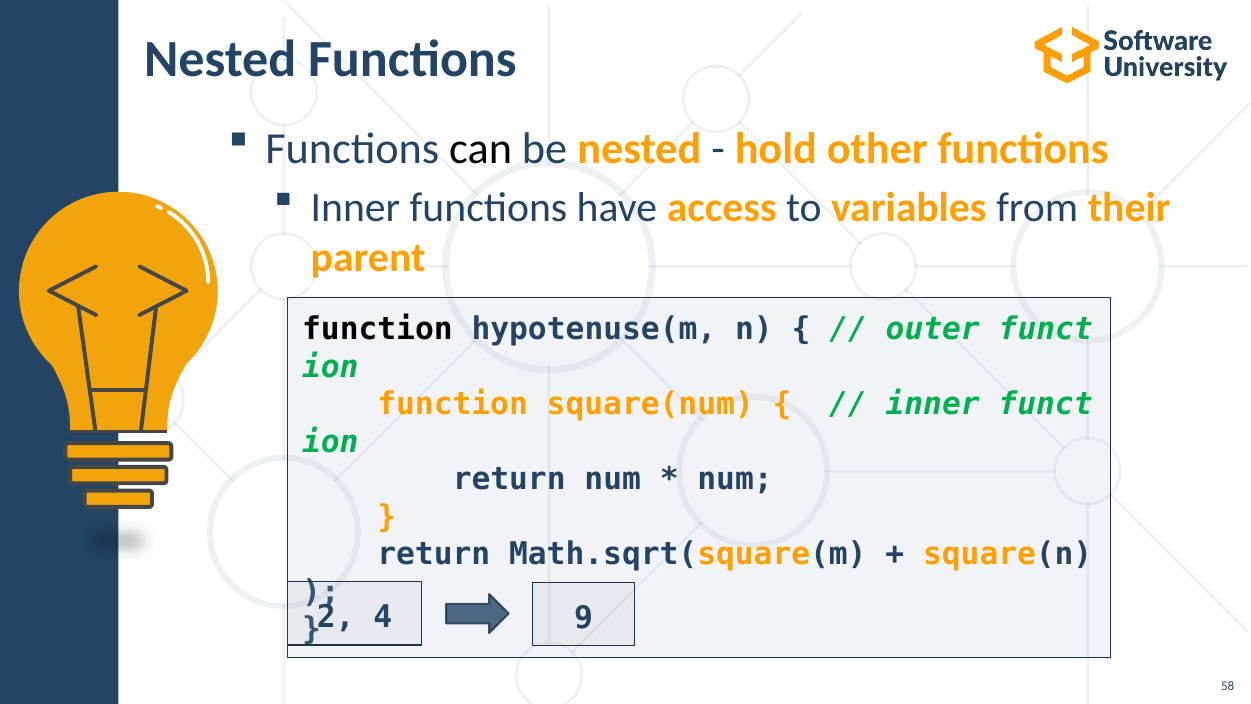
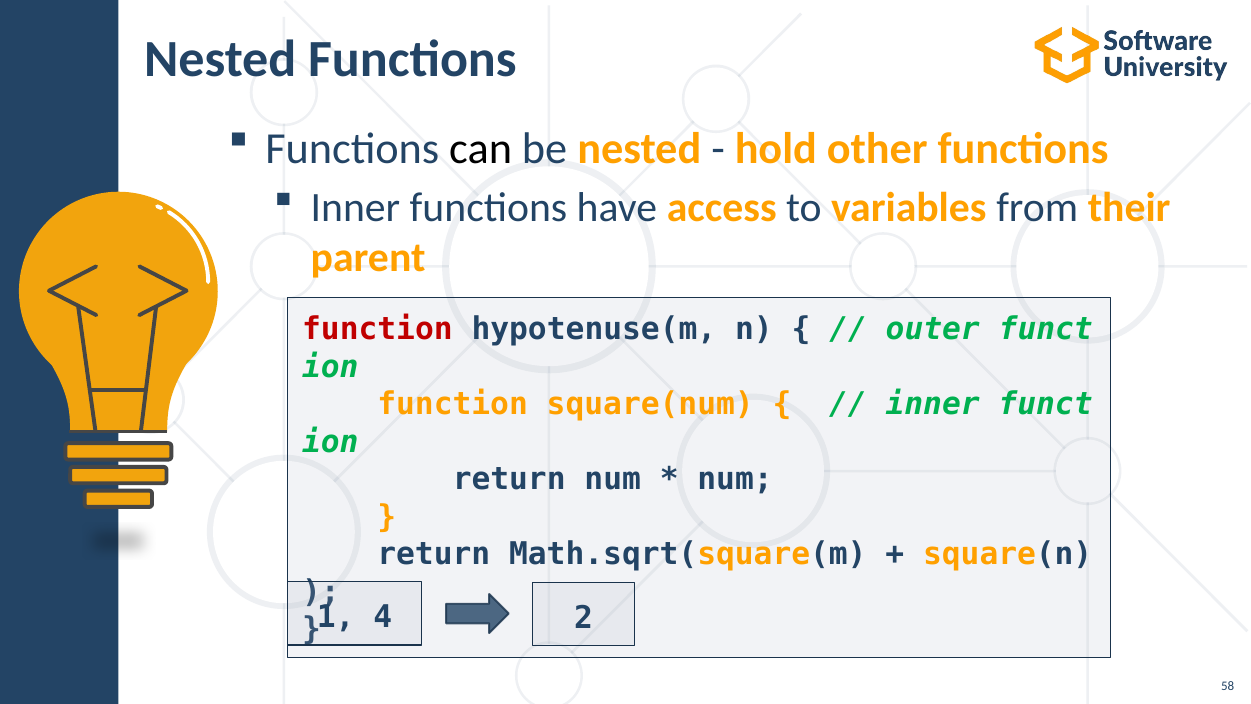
function at (377, 329) colour: black -> red
2: 2 -> 1
9: 9 -> 2
